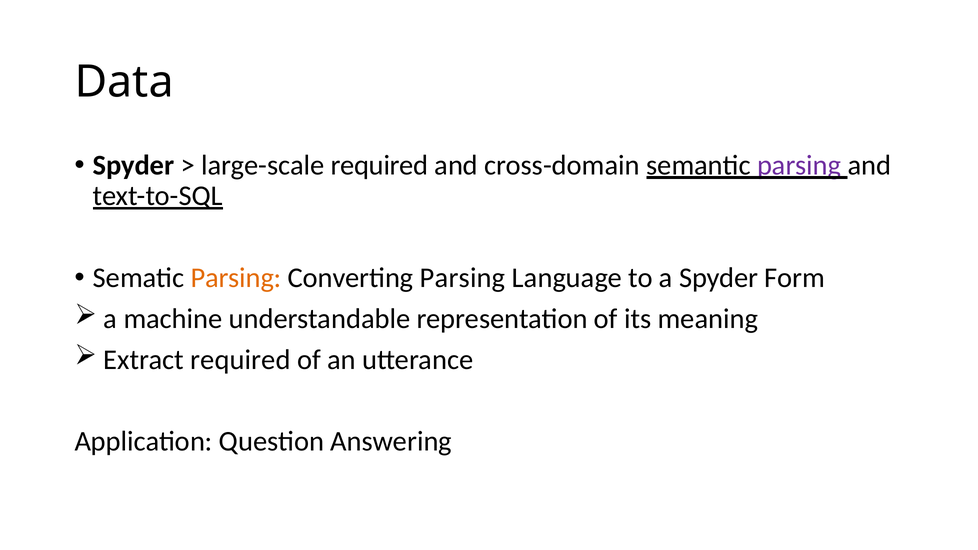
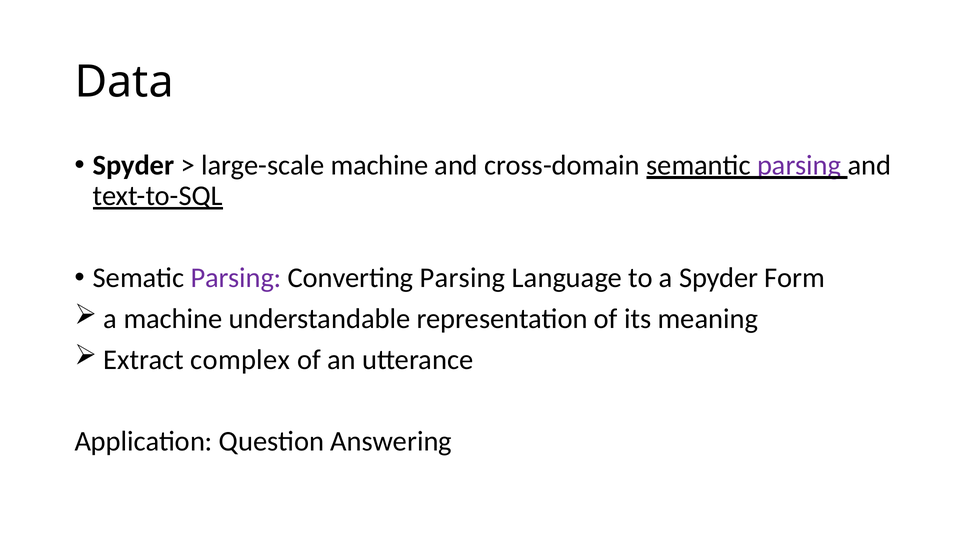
large-scale required: required -> machine
Parsing at (236, 278) colour: orange -> purple
Extract required: required -> complex
